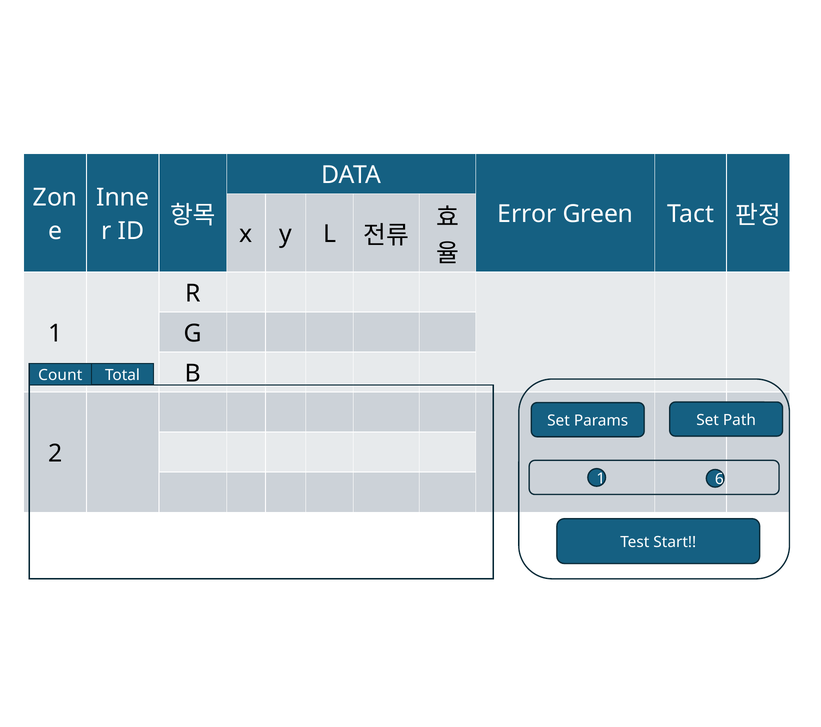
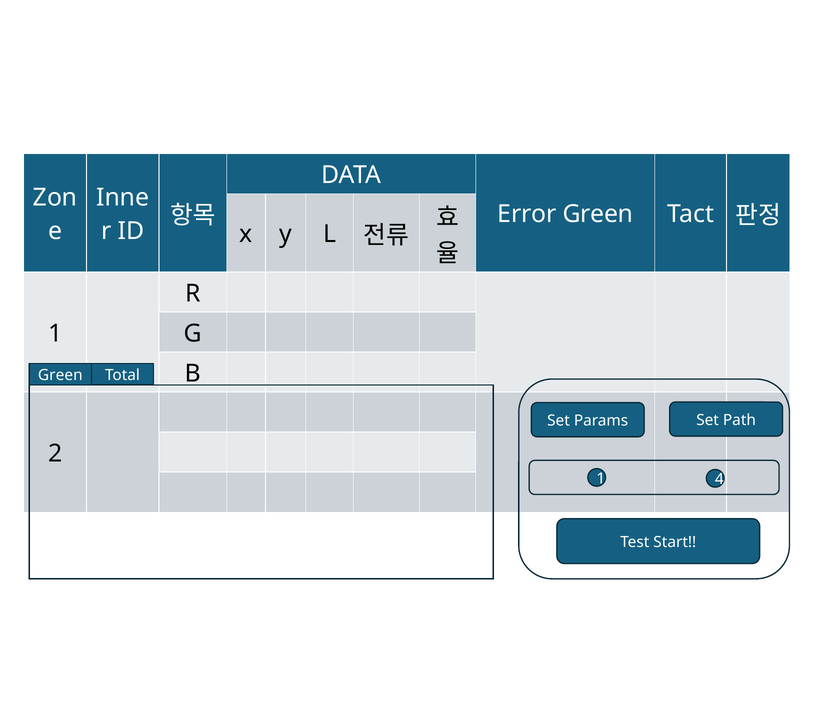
Count at (60, 375): Count -> Green
6: 6 -> 4
